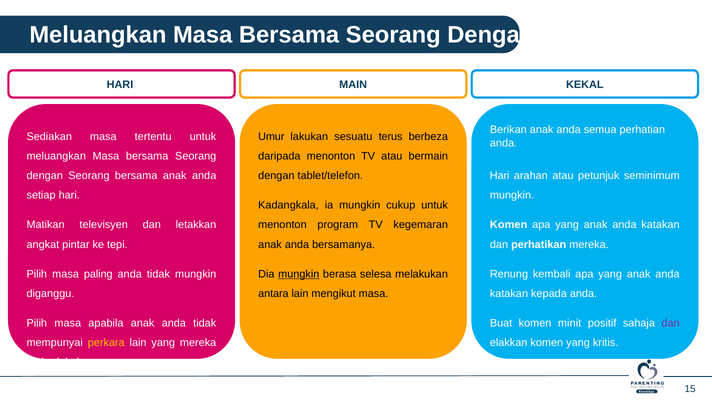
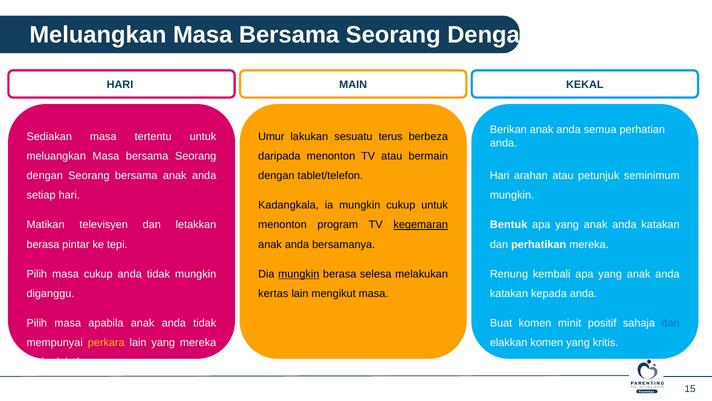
kegemaran underline: none -> present
Komen at (509, 225): Komen -> Bentuk
angkat at (43, 244): angkat -> berasa
masa paling: paling -> cukup
antara: antara -> kertas
dan at (671, 323) colour: purple -> blue
